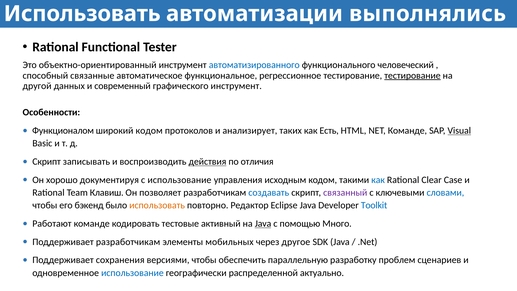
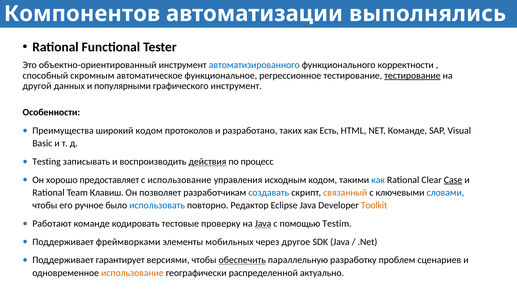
Использовать at (82, 14): Использовать -> Компонентов
человеческий: человеческий -> корректности
cвязанные: cвязанные -> скромным
современный: современный -> популярными
Функционалом: Функционалом -> Преимущества
анализирует: анализирует -> разработано
Visual underline: present -> none
Скрипт at (47, 162): Скрипт -> Testing
отличия: отличия -> процесс
документируя: документируя -> предоставляет
Case underline: none -> present
связанный colour: purple -> orange
бэкенд: бэкенд -> ручное
использовать at (157, 205) colour: orange -> blue
Toolkit colour: blue -> orange
активный: активный -> проверку
Много: Много -> Testim
Поддерживает разработчикам: разработчикам -> фреймворками
сохранения: сохранения -> гарантирует
обеспечить underline: none -> present
использование at (132, 273) colour: blue -> orange
